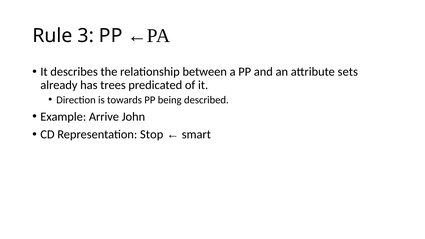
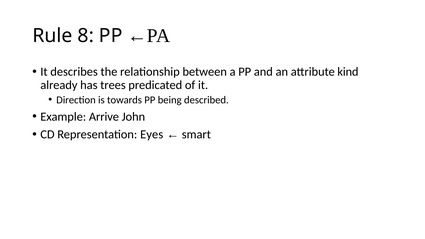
3: 3 -> 8
sets: sets -> kind
Stop: Stop -> Eyes
